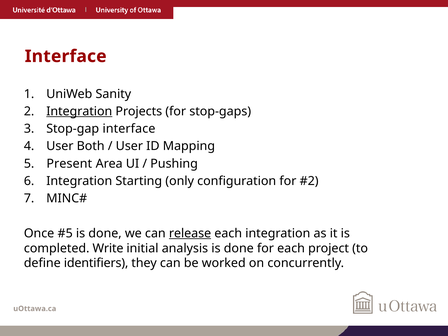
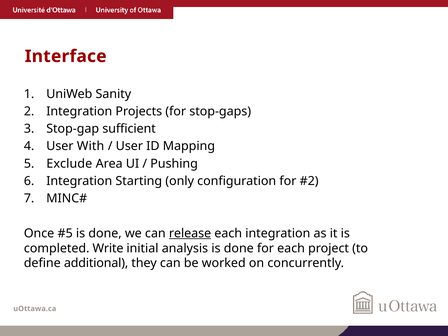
Integration at (79, 111) underline: present -> none
Stop-gap interface: interface -> sufficient
Both: Both -> With
Present: Present -> Exclude
identifiers: identifiers -> additional
